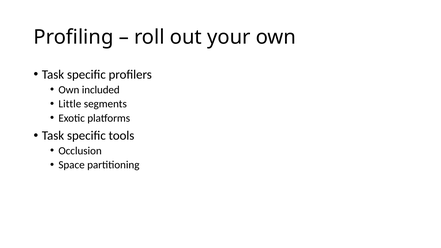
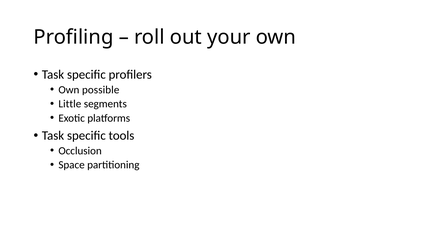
included: included -> possible
